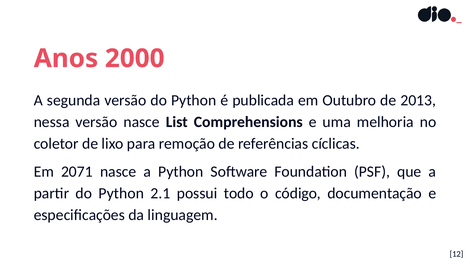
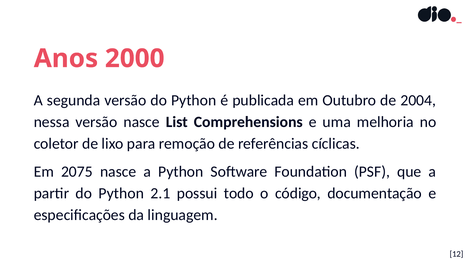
2013: 2013 -> 2004
2071: 2071 -> 2075
